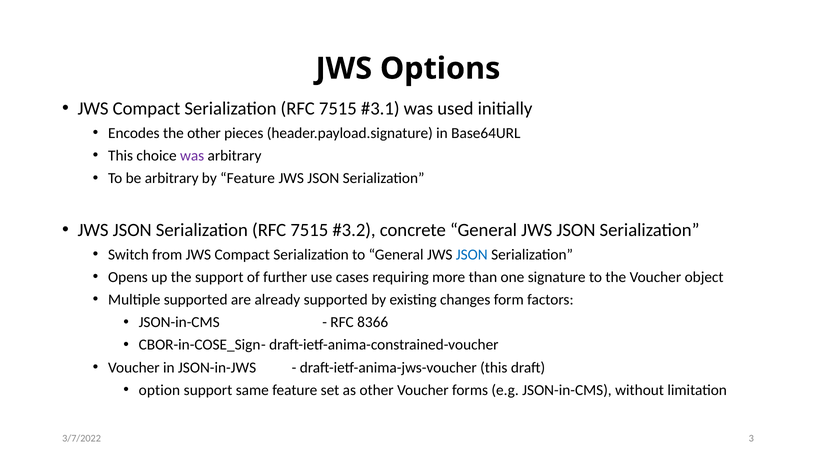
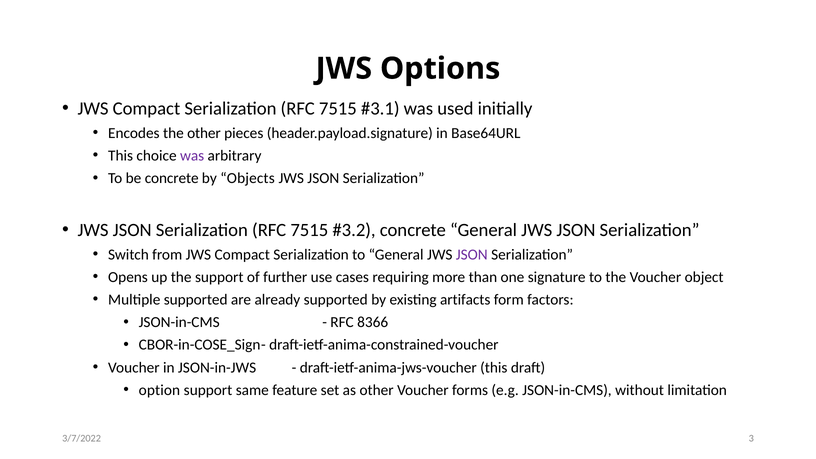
be arbitrary: arbitrary -> concrete
by Feature: Feature -> Objects
JSON at (472, 254) colour: blue -> purple
changes: changes -> artifacts
